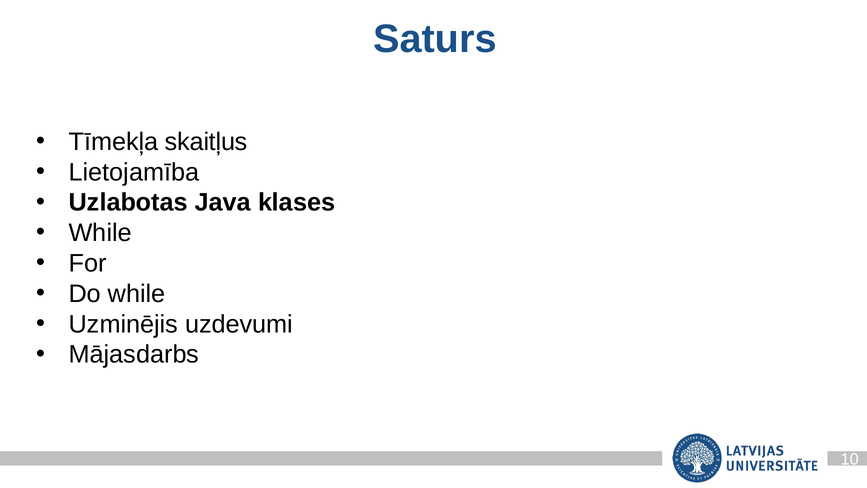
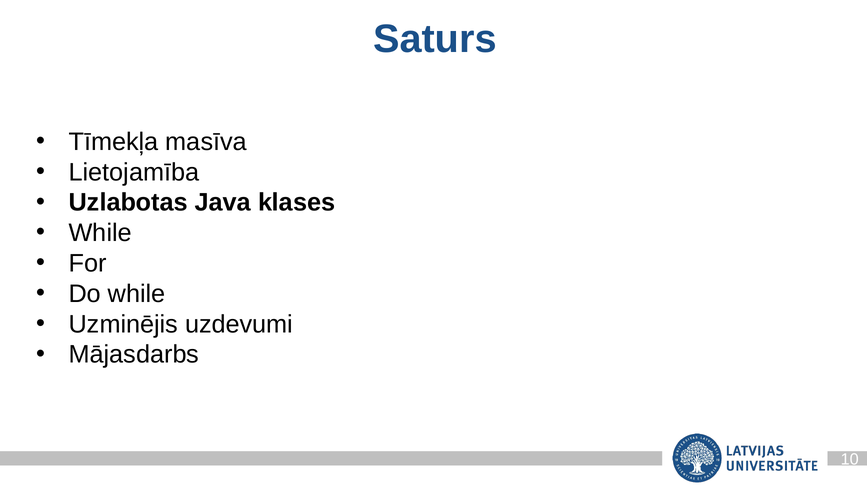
skaitļus: skaitļus -> masīva
